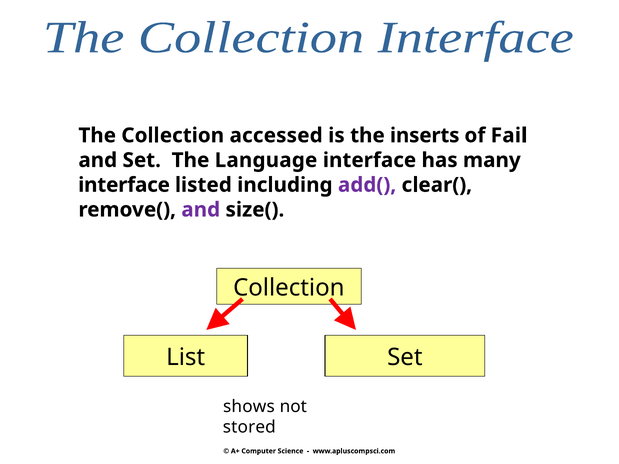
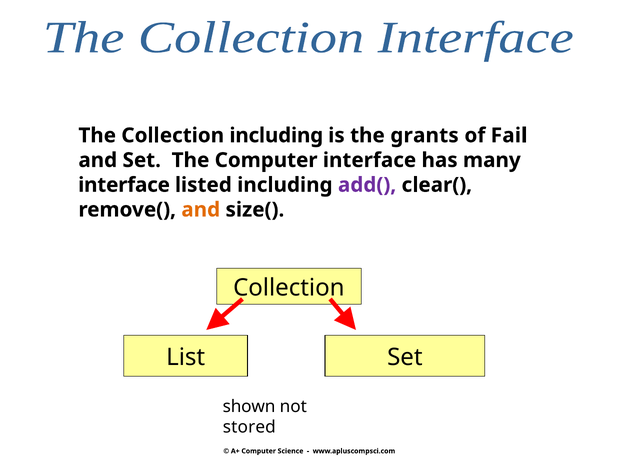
Collection accessed: accessed -> including
inserts: inserts -> grants
The Language: Language -> Computer
and at (201, 210) colour: purple -> orange
shows: shows -> shown
